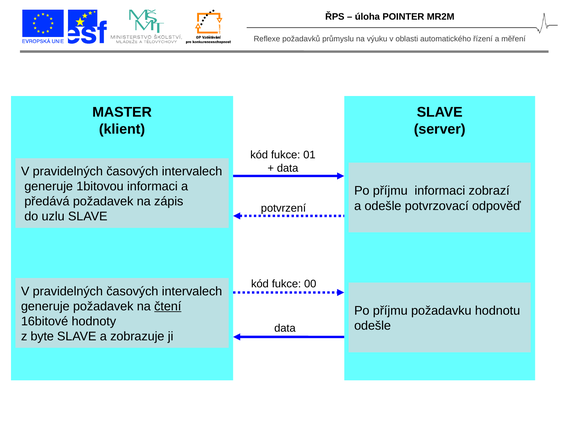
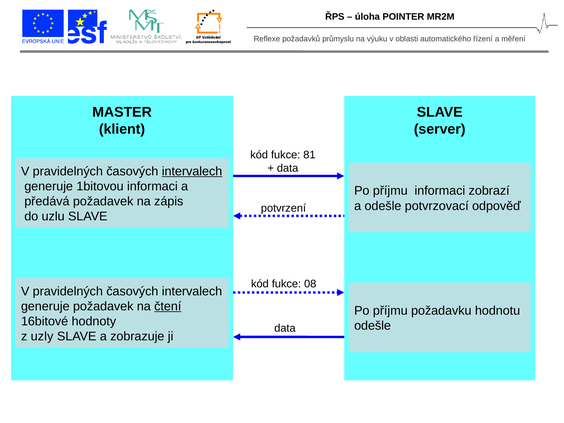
01: 01 -> 81
intervalech at (192, 171) underline: none -> present
00: 00 -> 08
byte: byte -> uzly
